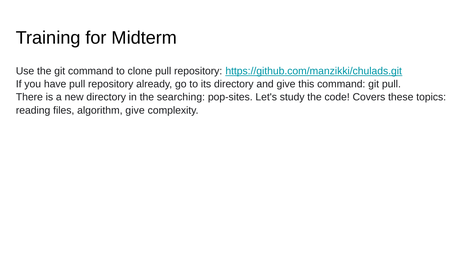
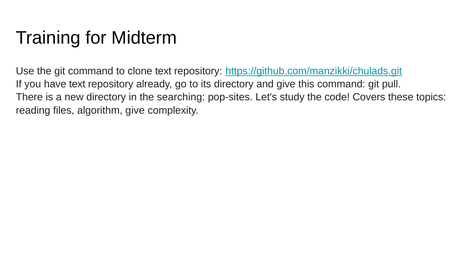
clone pull: pull -> text
have pull: pull -> text
